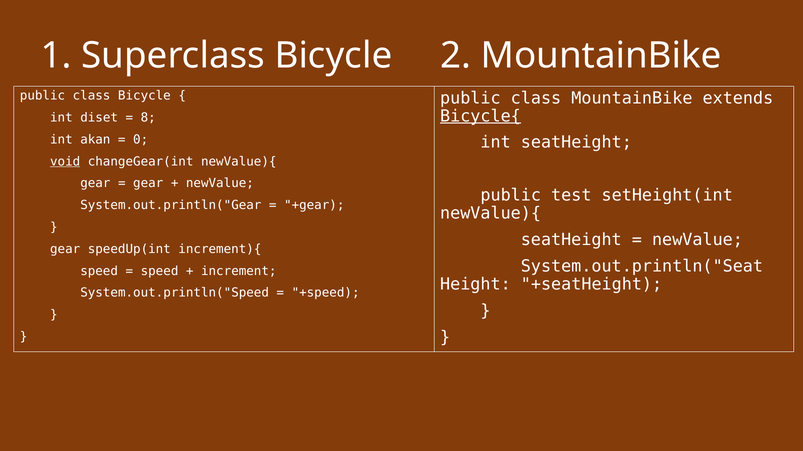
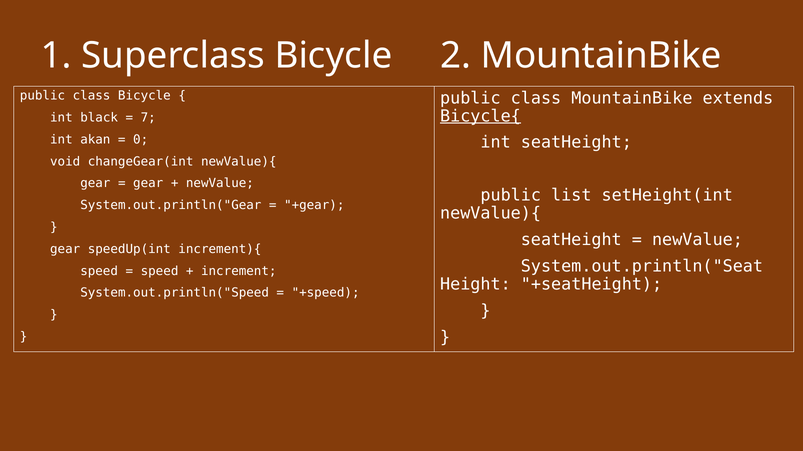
diset: diset -> black
8: 8 -> 7
void underline: present -> none
test: test -> list
